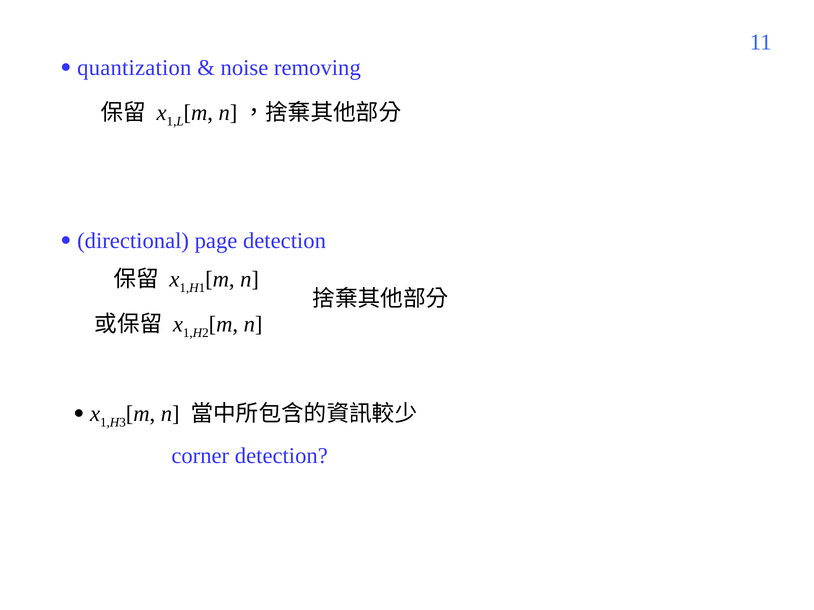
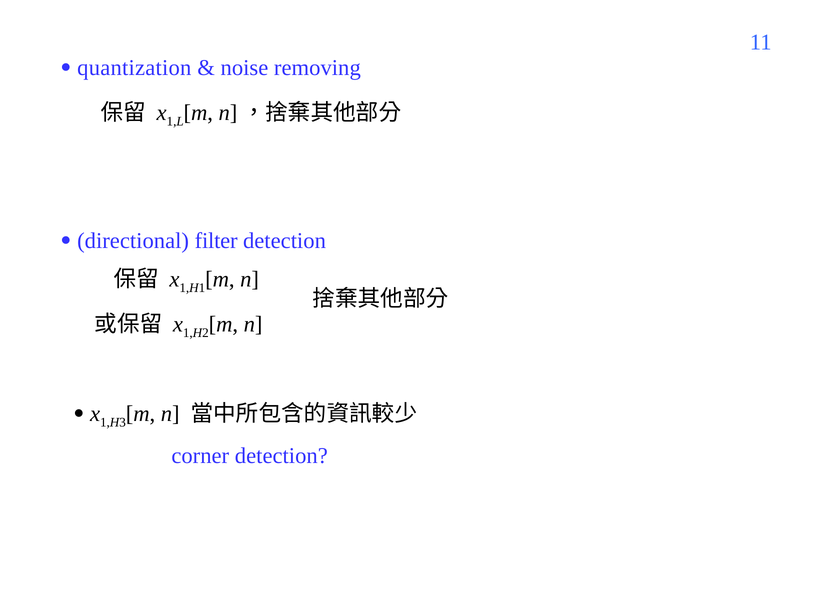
page: page -> filter
